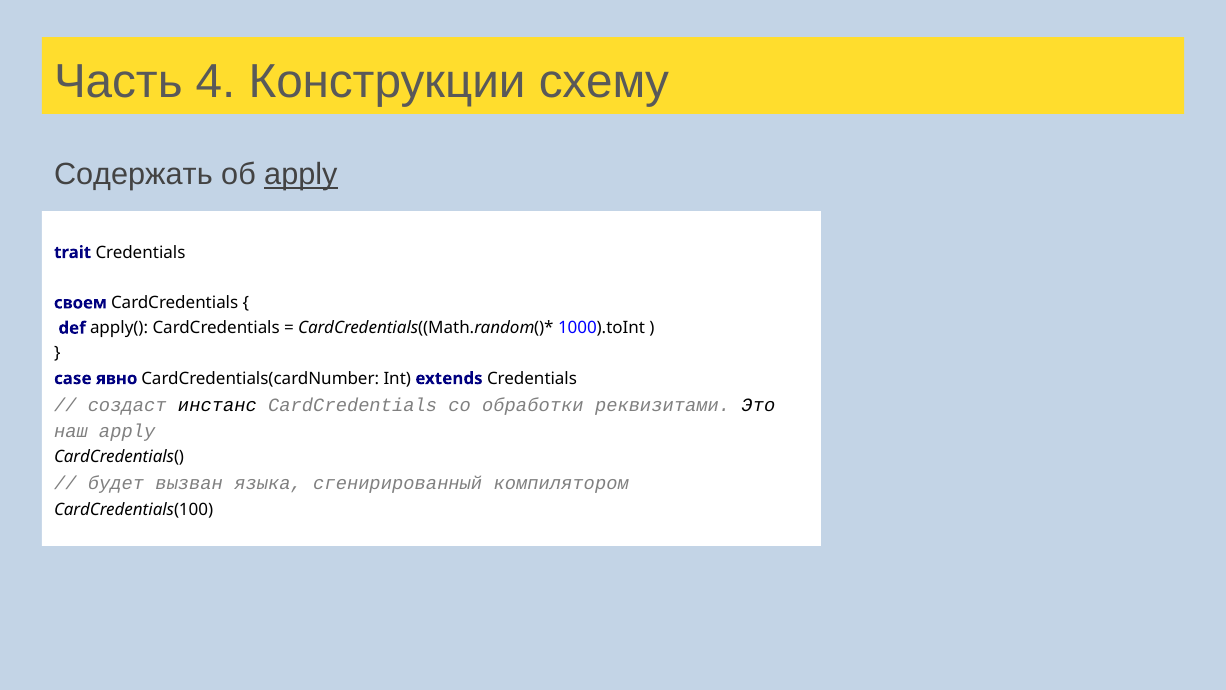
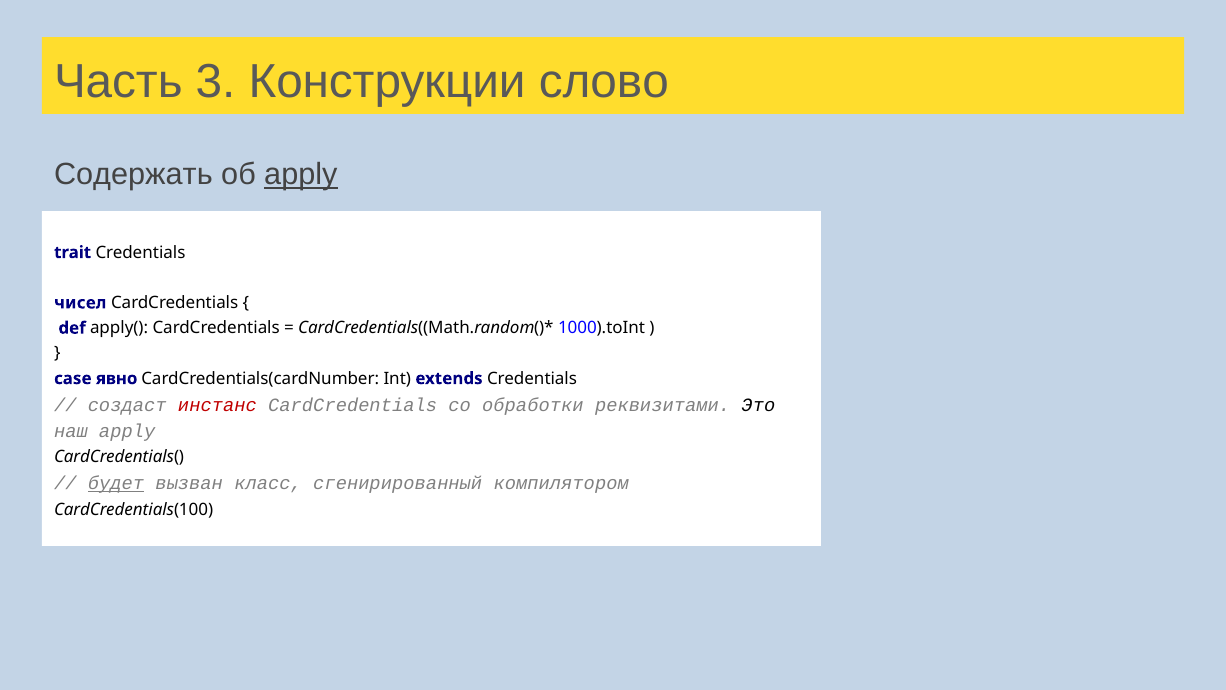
4: 4 -> 3
схему: схему -> слово
своем: своем -> чисел
инстанс colour: black -> red
будет underline: none -> present
языка: языка -> класс
